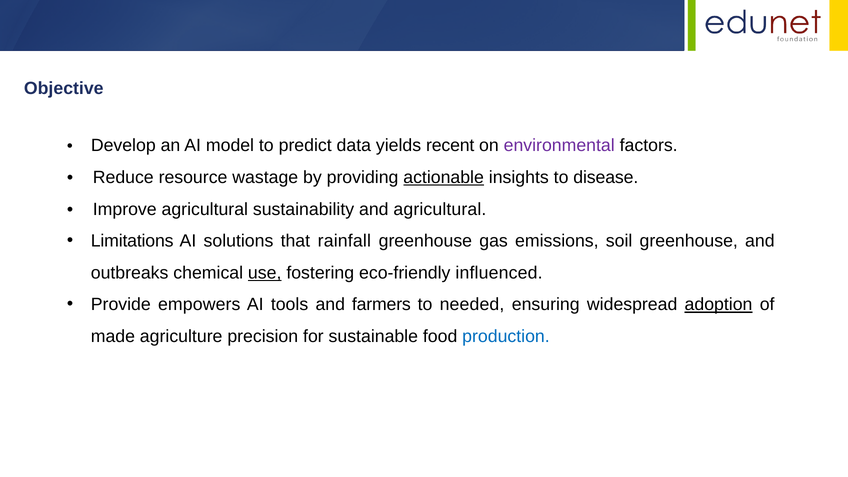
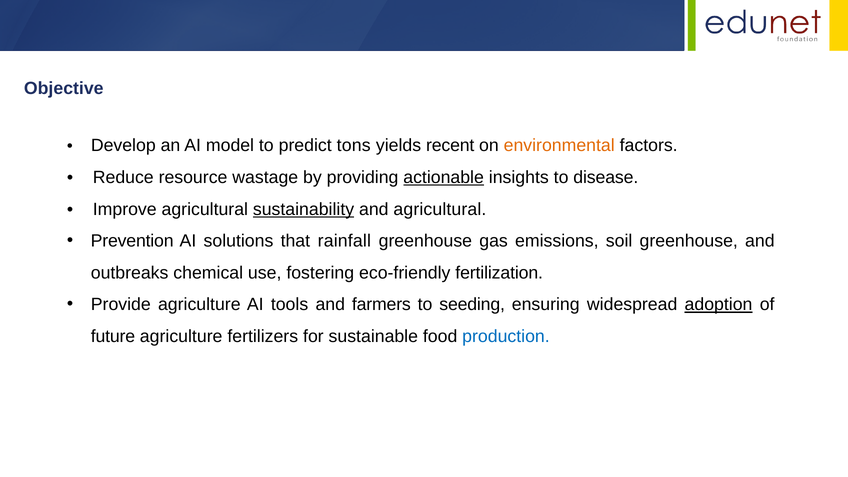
data: data -> tons
environmental colour: purple -> orange
sustainability underline: none -> present
Limitations: Limitations -> Prevention
use underline: present -> none
influenced: influenced -> fertilization
Provide empowers: empowers -> agriculture
needed: needed -> seeding
made: made -> future
precision: precision -> fertilizers
